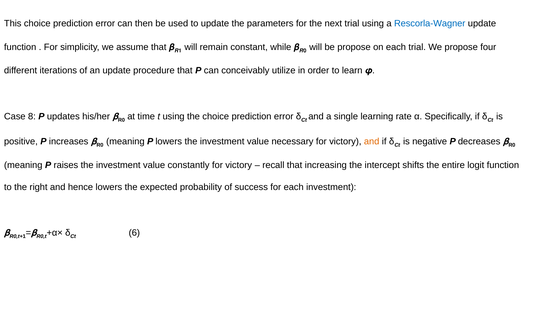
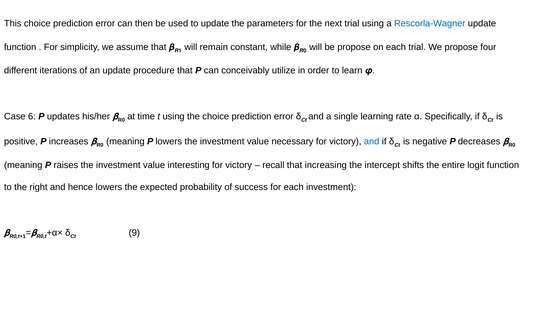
8: 8 -> 6
and at (372, 142) colour: orange -> blue
constantly: constantly -> interesting
6: 6 -> 9
